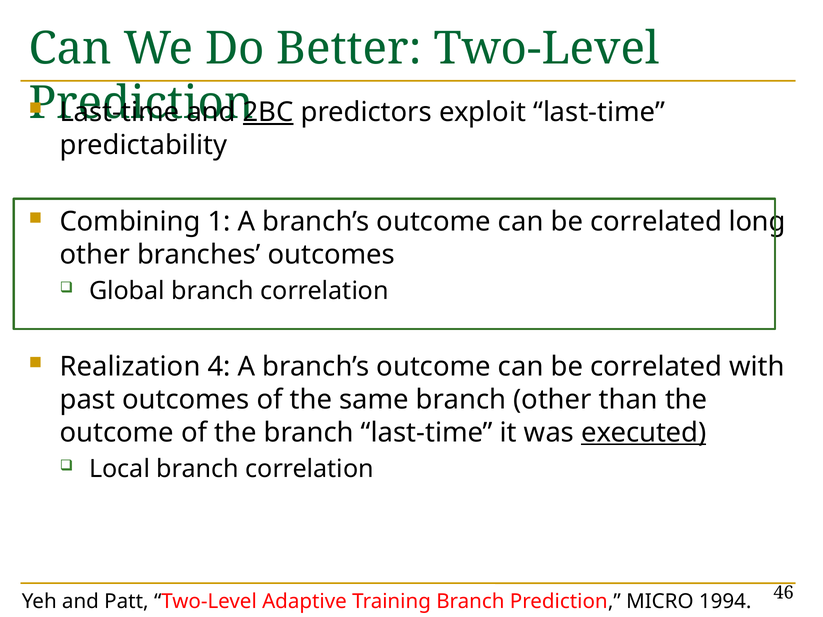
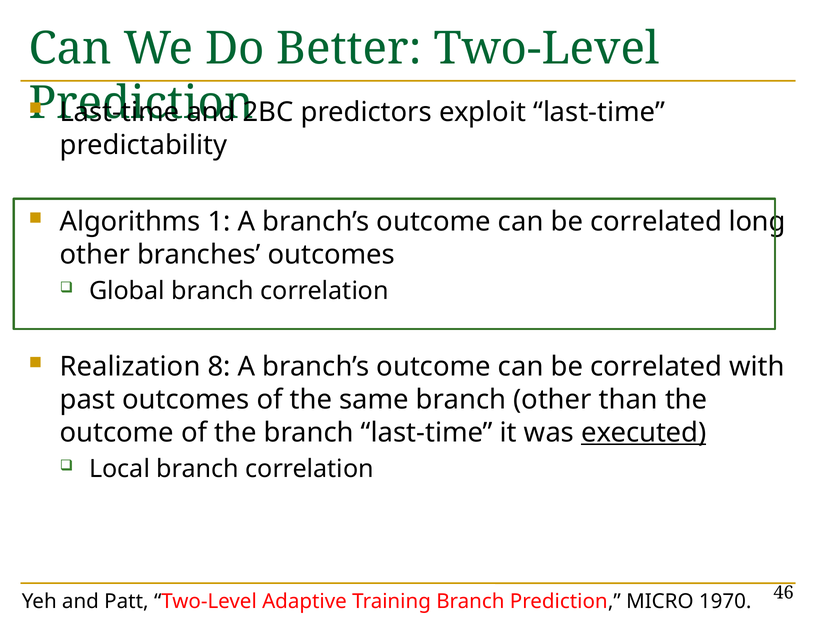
2BC underline: present -> none
Combining: Combining -> Algorithms
4: 4 -> 8
1994: 1994 -> 1970
